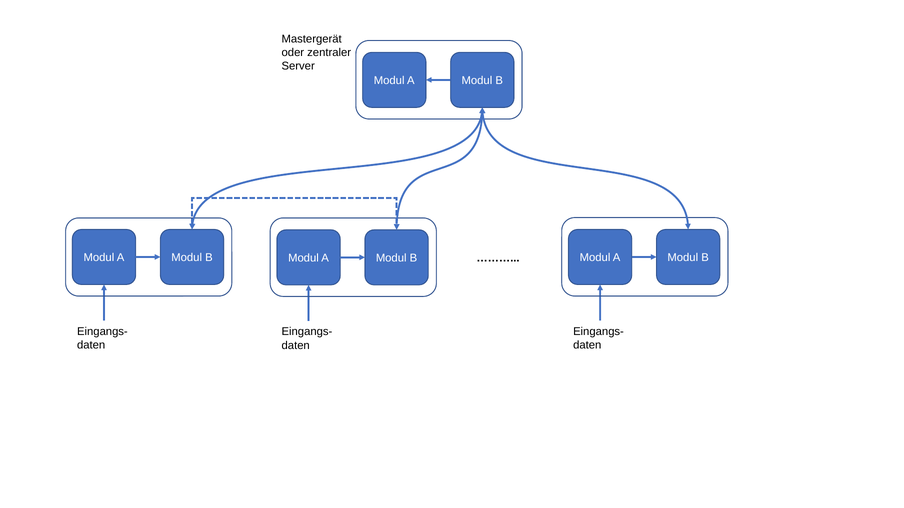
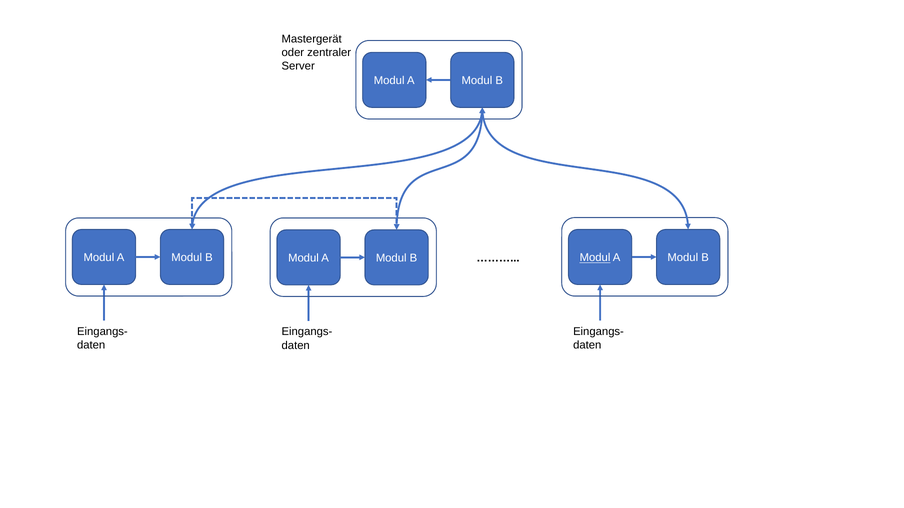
Modul at (595, 258) underline: none -> present
